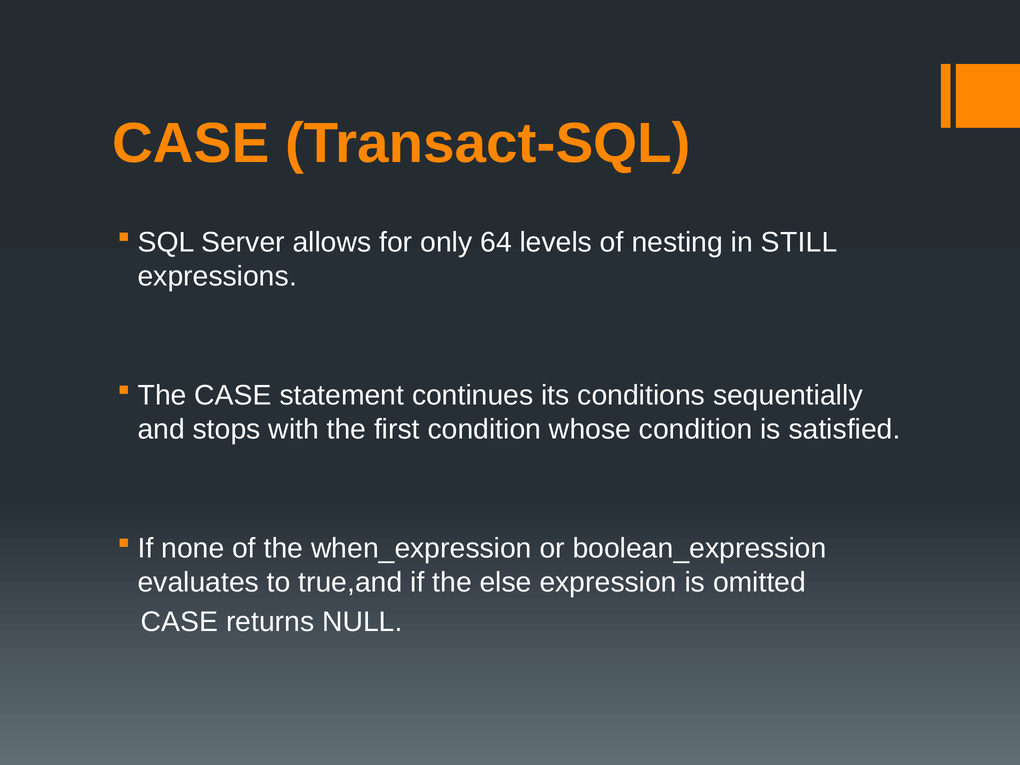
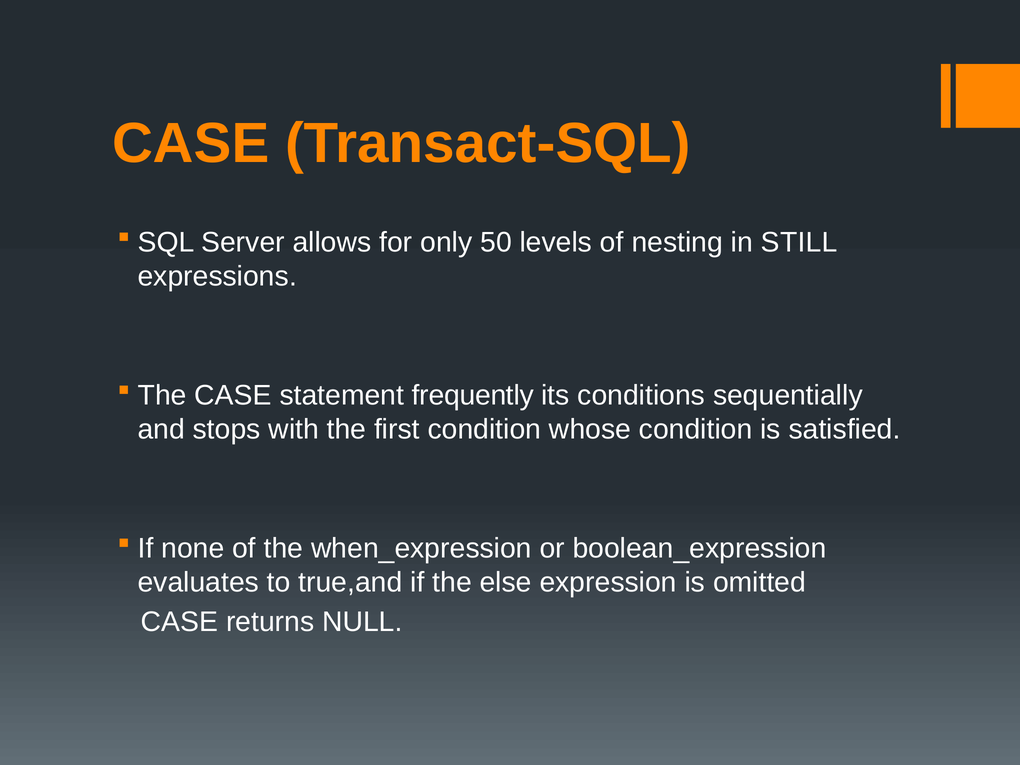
64: 64 -> 50
continues: continues -> frequently
